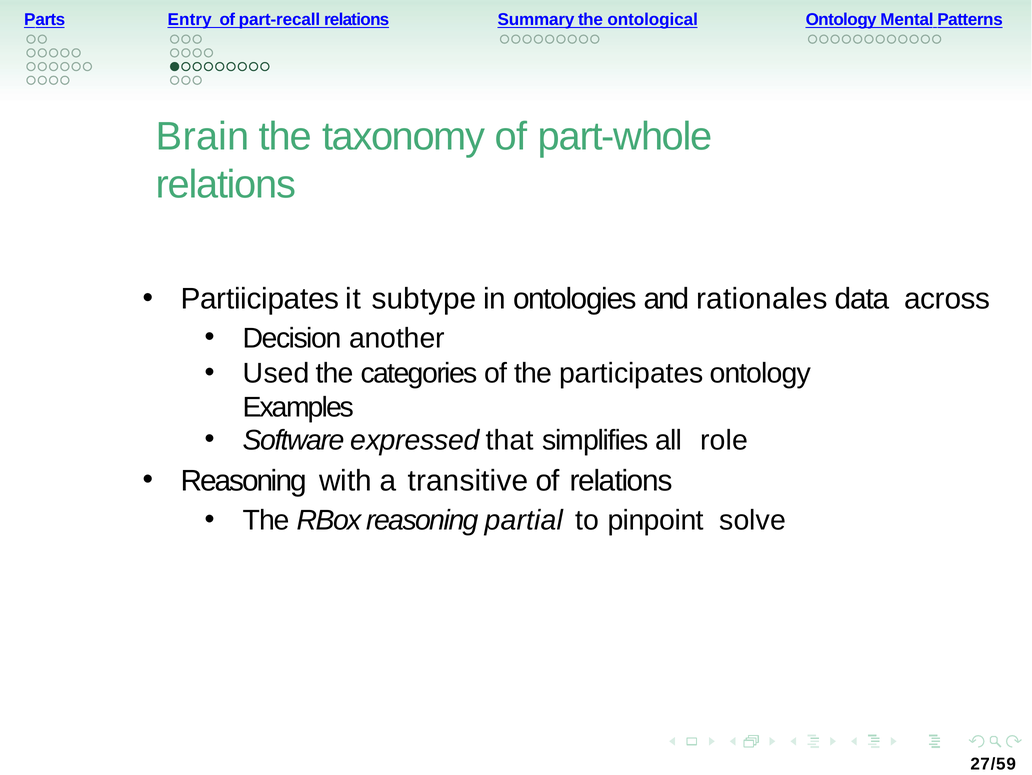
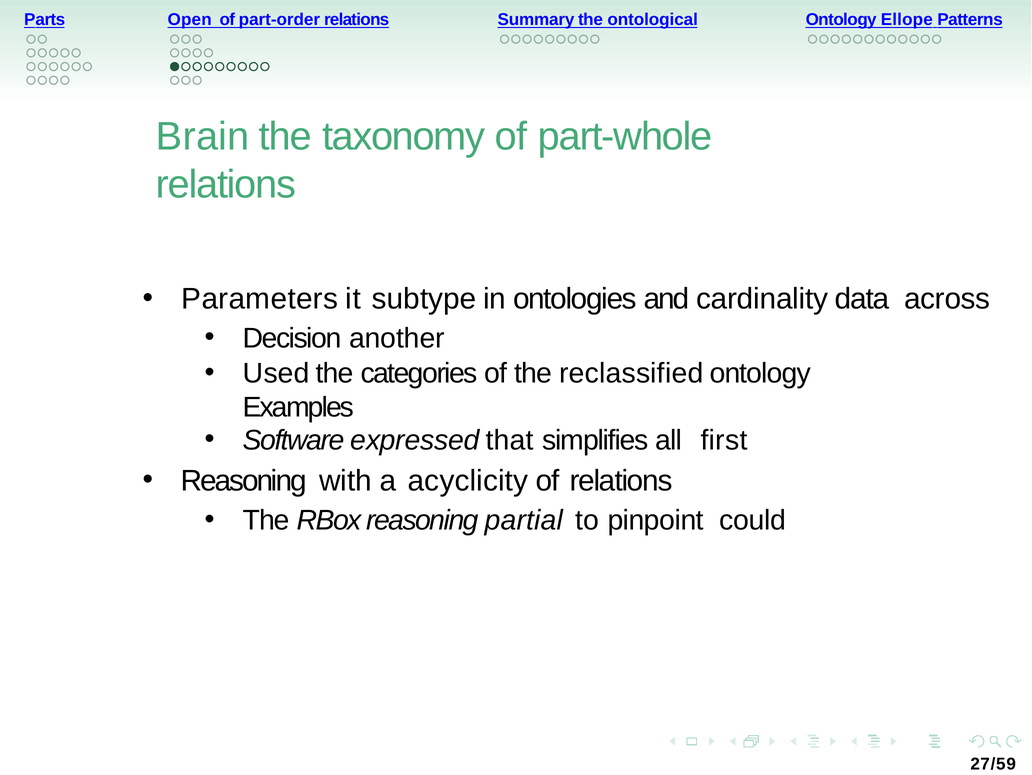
Entry: Entry -> Open
part-recall: part-recall -> part-order
Mental: Mental -> Ellope
Partiicipates: Partiicipates -> Parameters
rationales: rationales -> cardinality
participates: participates -> reclassified
role: role -> first
transitive: transitive -> acyclicity
solve: solve -> could
